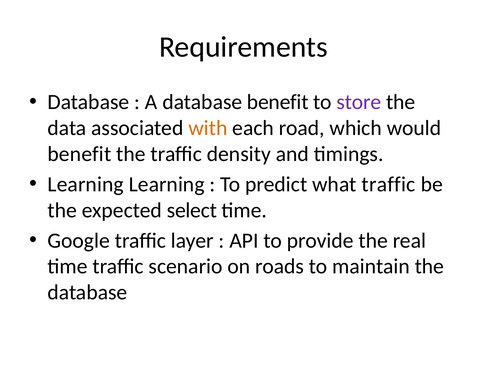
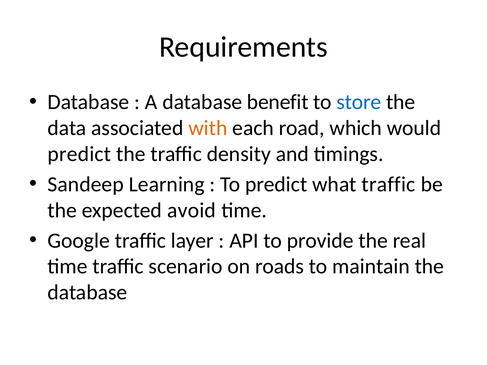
store colour: purple -> blue
benefit at (79, 154): benefit -> predict
Learning at (86, 184): Learning -> Sandeep
select: select -> avoid
